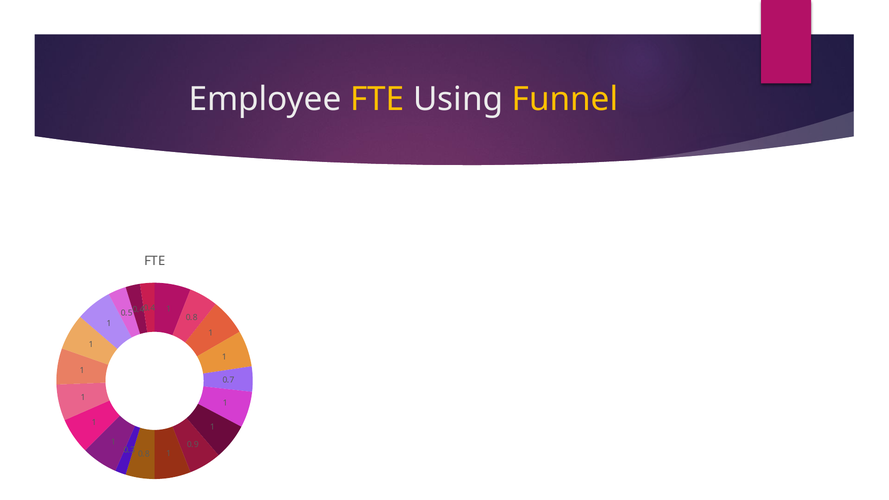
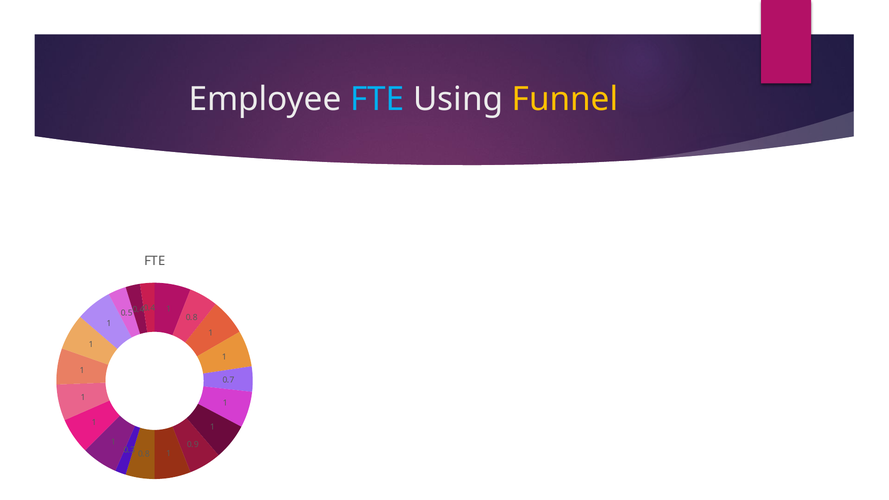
FTE at (377, 99) colour: yellow -> light blue
